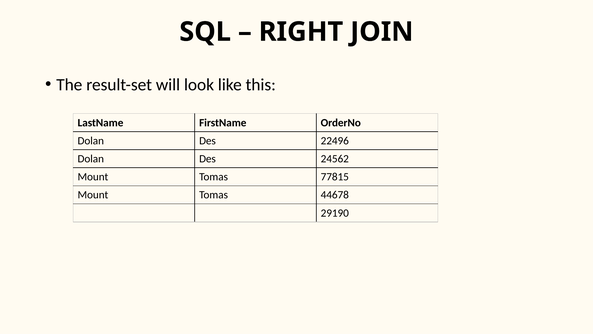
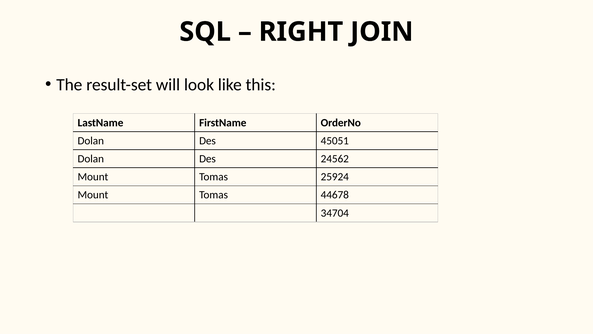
22496: 22496 -> 45051
77815: 77815 -> 25924
29190: 29190 -> 34704
